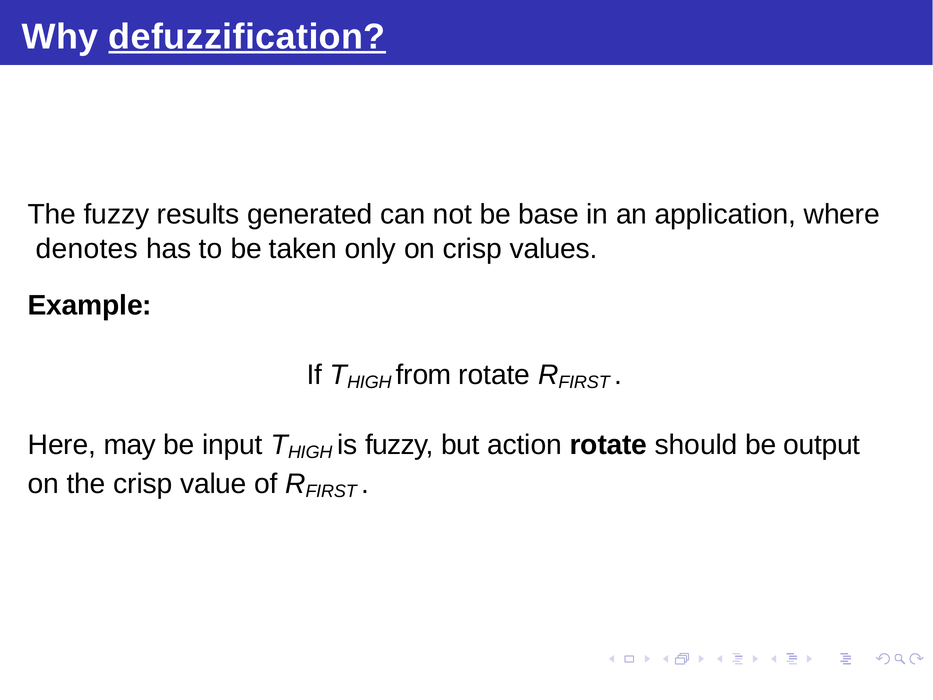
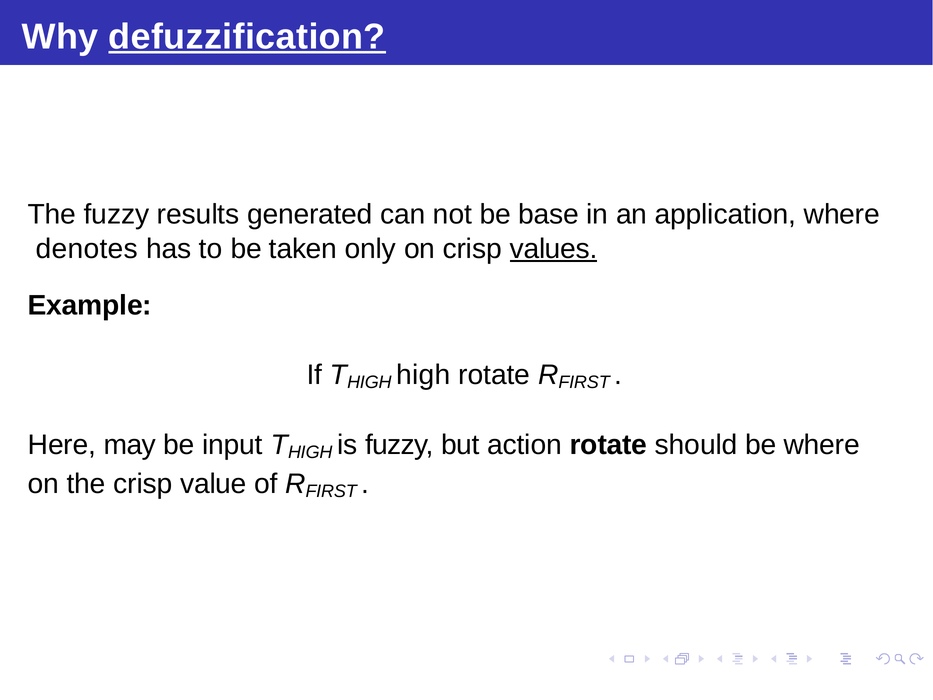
values underline: none -> present
from at (424, 375): from -> high
be output: output -> where
